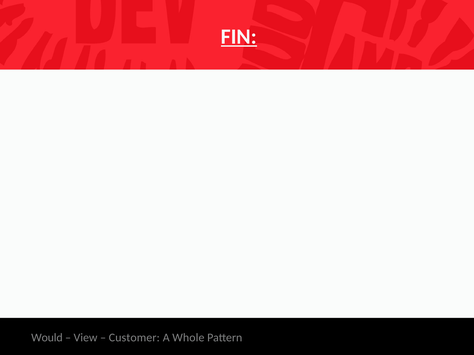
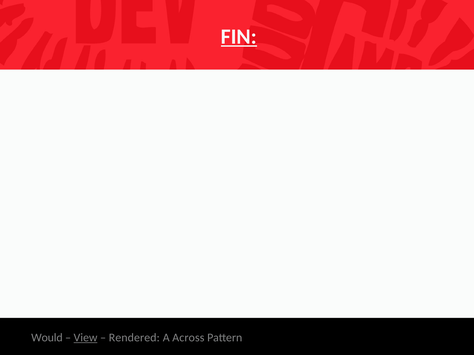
View underline: none -> present
Customer: Customer -> Rendered
Whole: Whole -> Across
